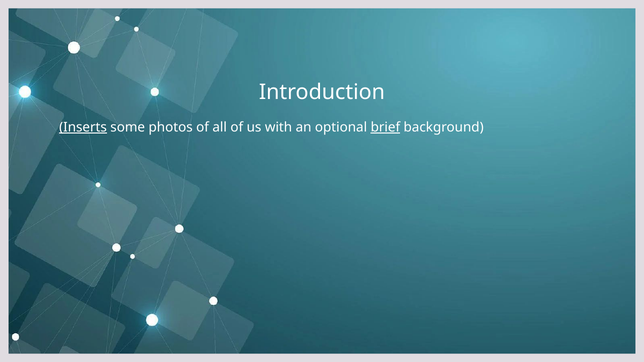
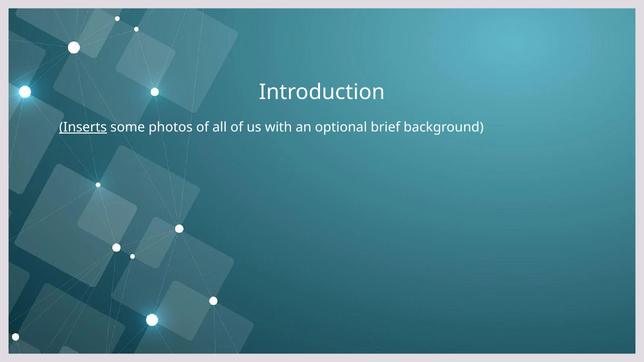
brief underline: present -> none
